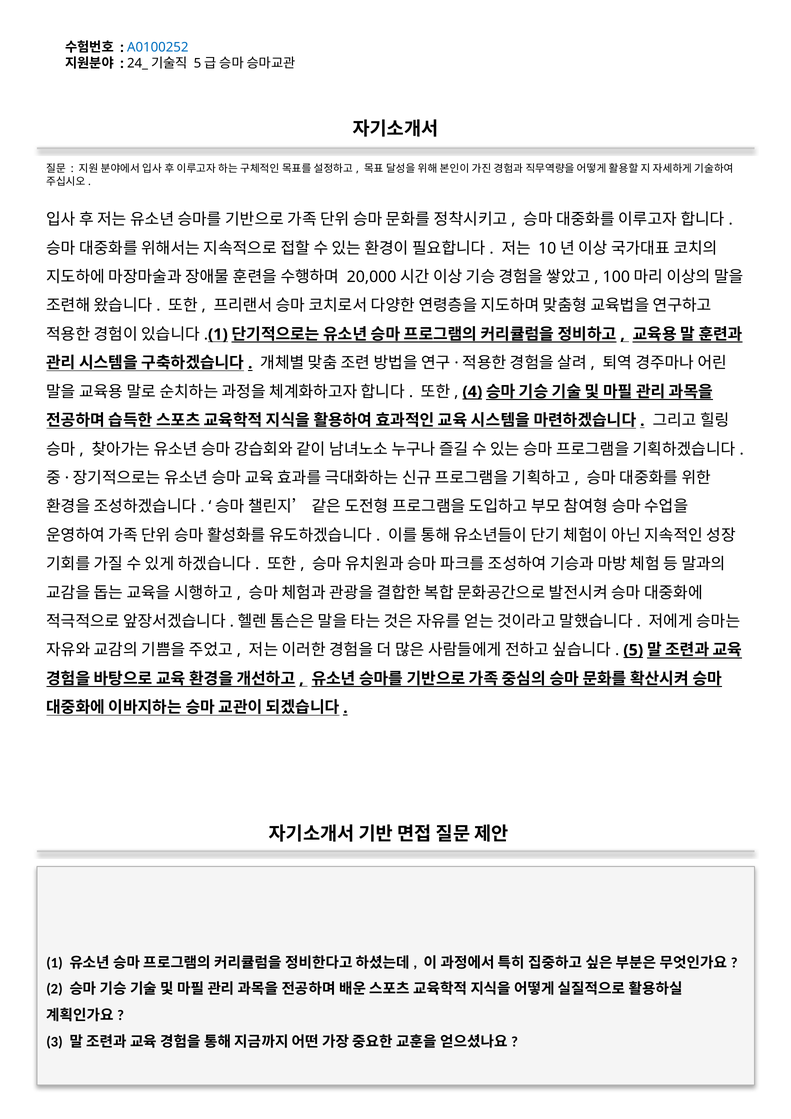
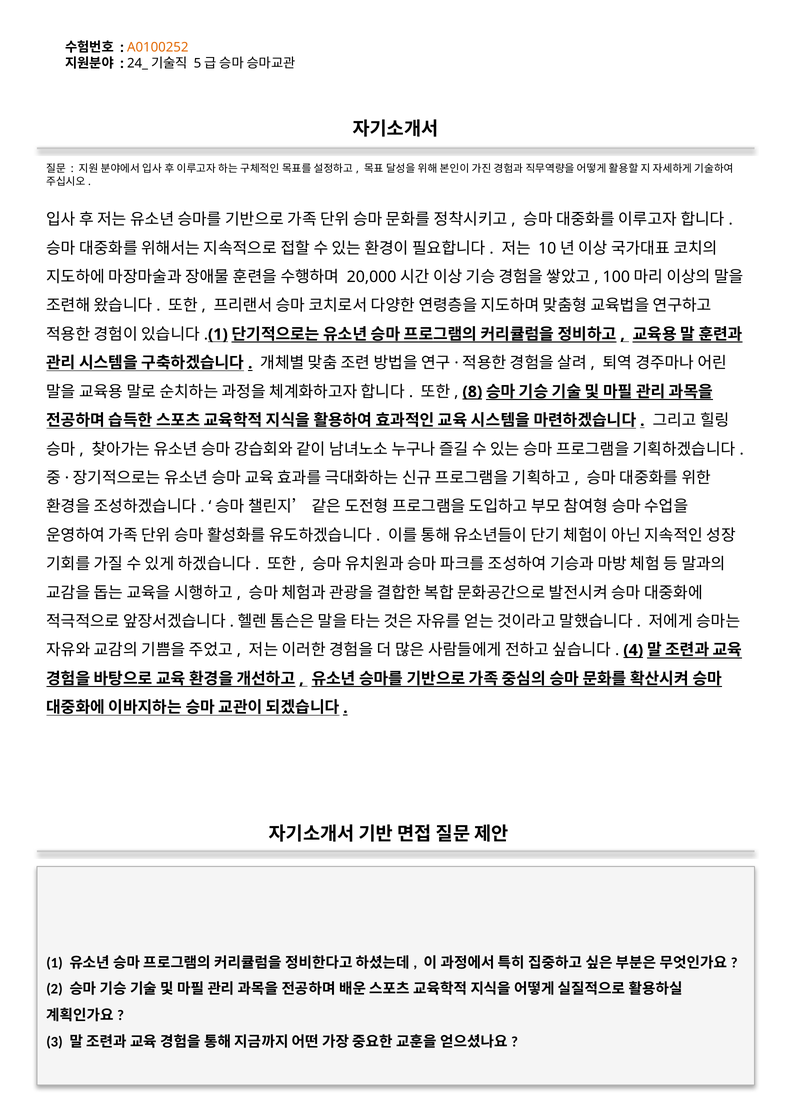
A0100252 colour: blue -> orange
4: 4 -> 8
5: 5 -> 4
